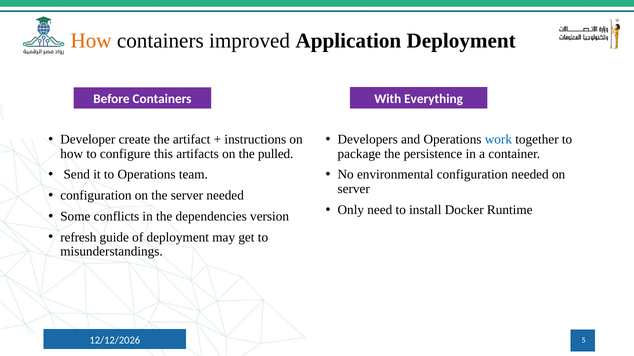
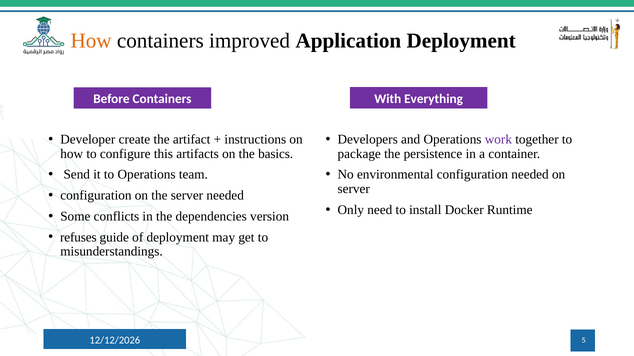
work colour: blue -> purple
pulled: pulled -> basics
refresh: refresh -> refuses
